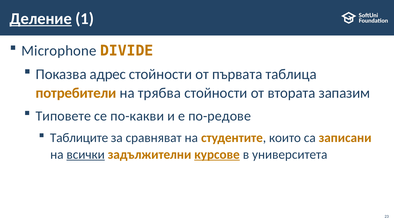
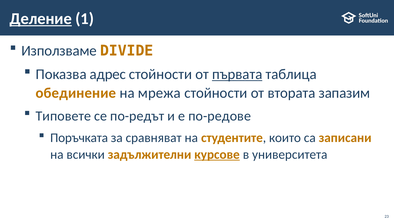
Microphone: Microphone -> Използваме
първата underline: none -> present
потребители: потребители -> обединение
трябва: трябва -> мрежа
по-какви: по-какви -> по-редът
Таблиците: Таблиците -> Поръчката
всички underline: present -> none
